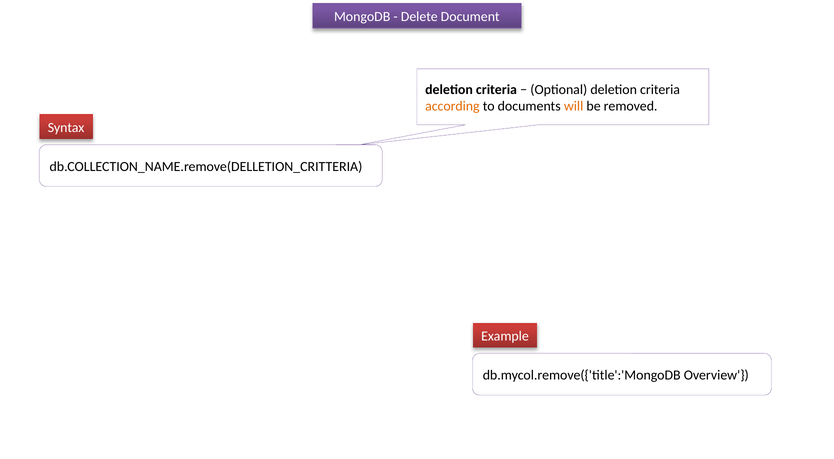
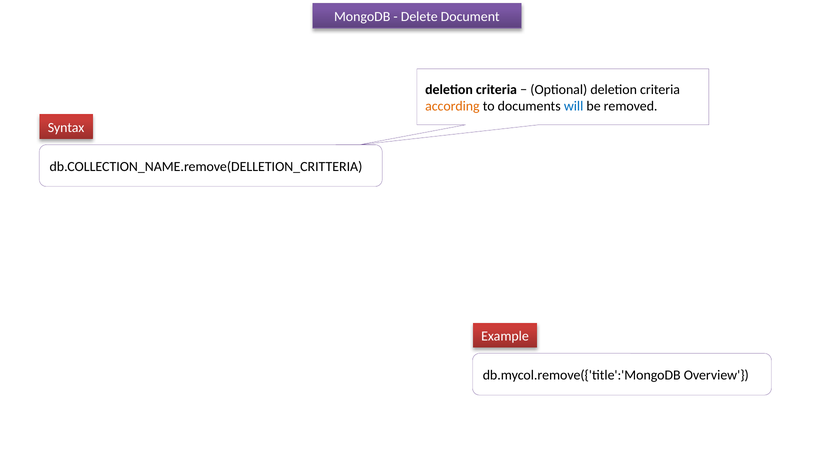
will colour: orange -> blue
